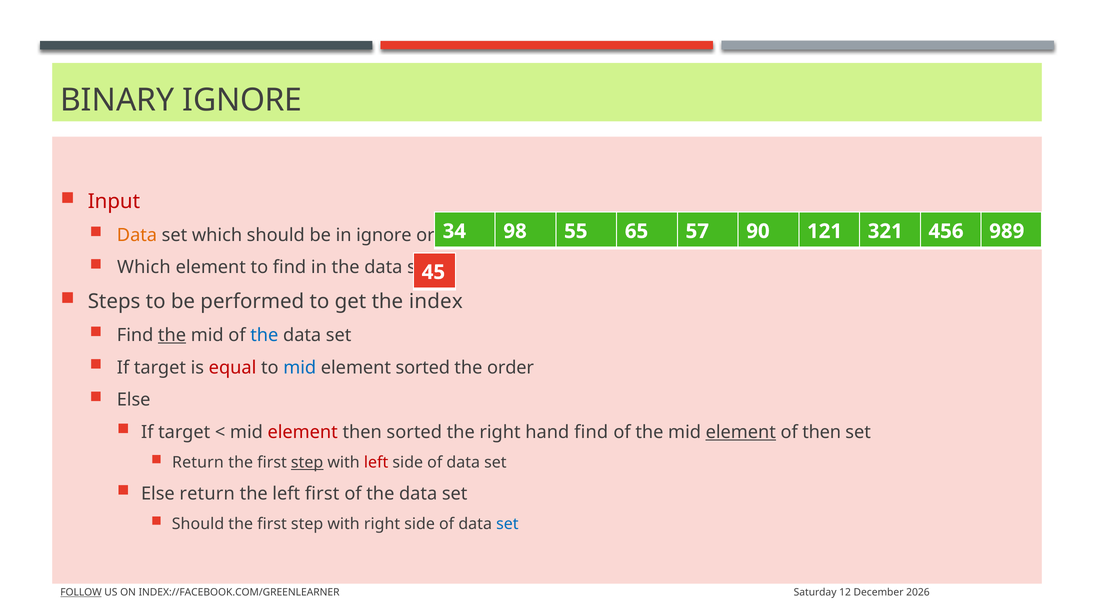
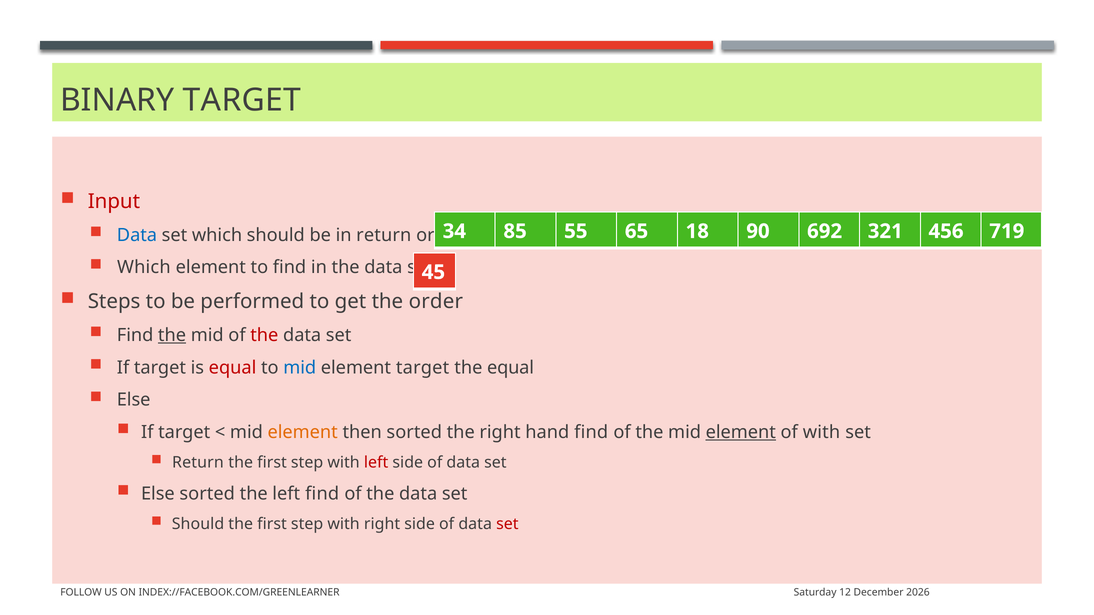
BINARY IGNORE: IGNORE -> TARGET
Data at (137, 235) colour: orange -> blue
in ignore: ignore -> return
98: 98 -> 85
57: 57 -> 18
121: 121 -> 692
989: 989 -> 719
the index: index -> order
the at (264, 335) colour: blue -> red
element sorted: sorted -> target
the order: order -> equal
element at (303, 432) colour: red -> orange
of then: then -> with
step at (307, 463) underline: present -> none
Else return: return -> sorted
left first: first -> find
set at (507, 524) colour: blue -> red
FOLLOW underline: present -> none
